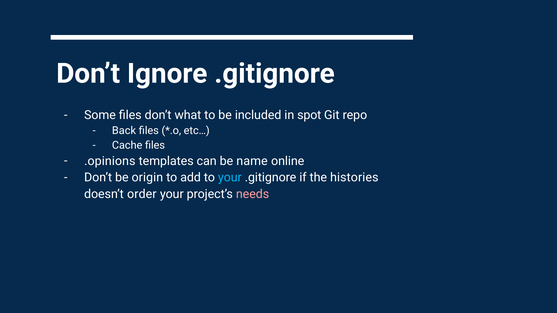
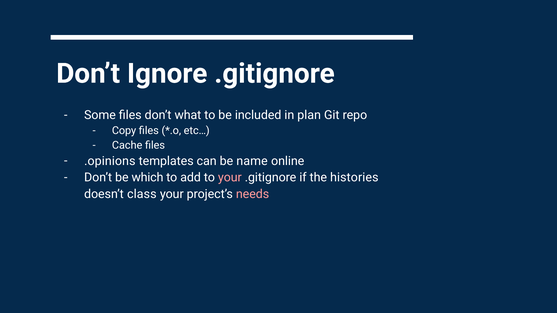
spot: spot -> plan
Back: Back -> Copy
origin: origin -> which
your at (230, 178) colour: light blue -> pink
order: order -> class
